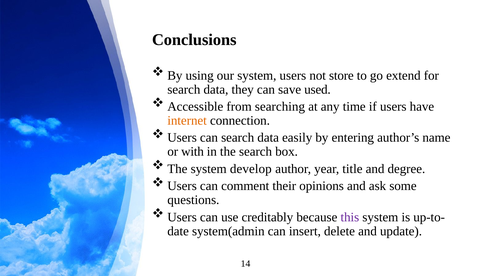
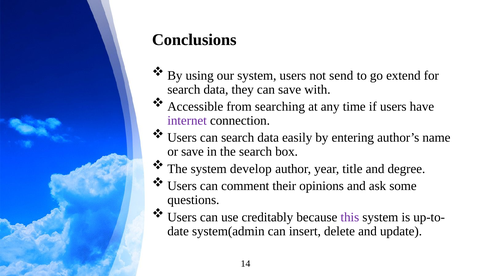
store: store -> send
used: used -> with
internet colour: orange -> purple
or with: with -> save
